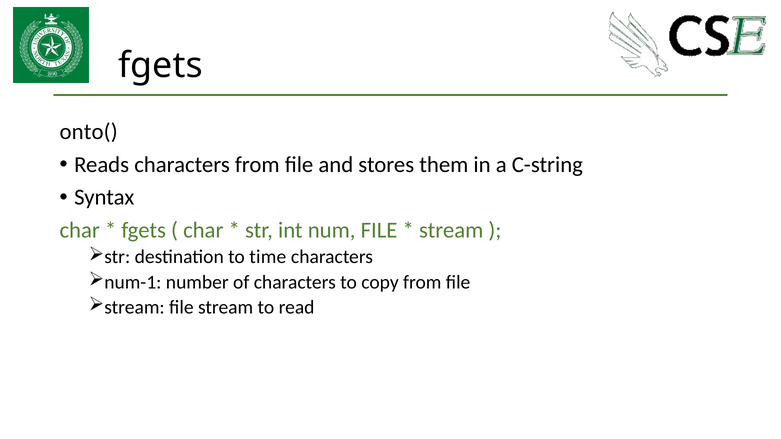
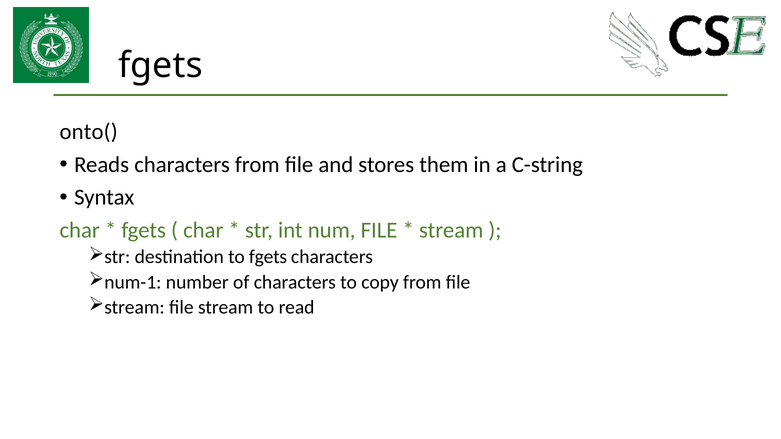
to time: time -> fgets
